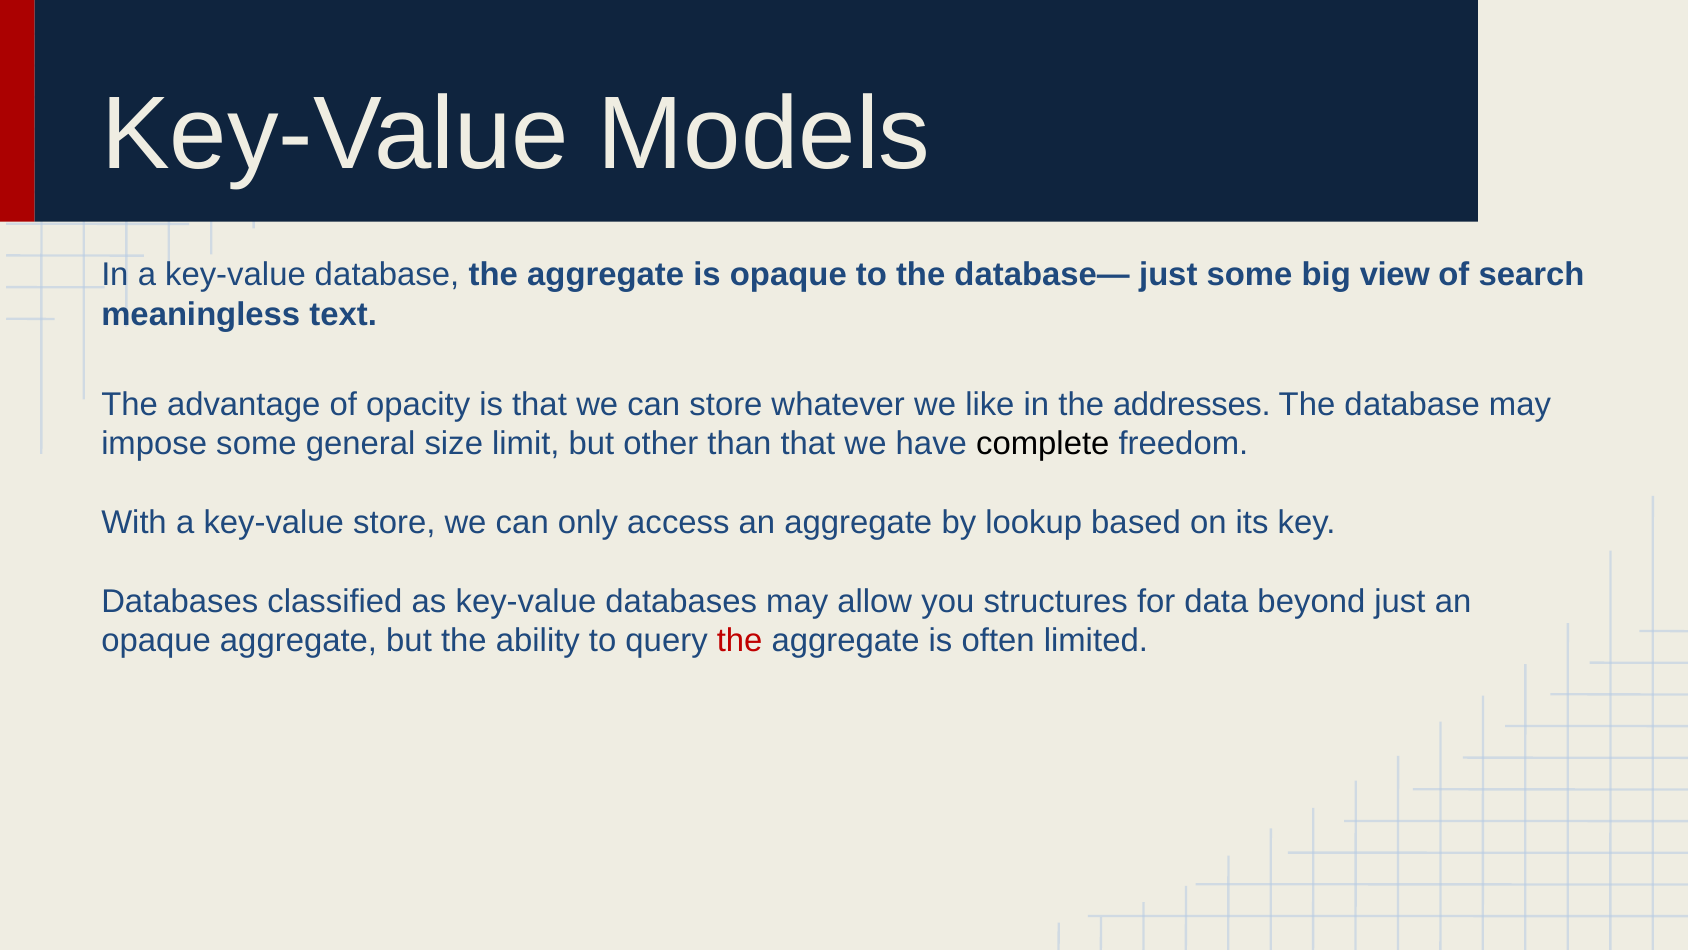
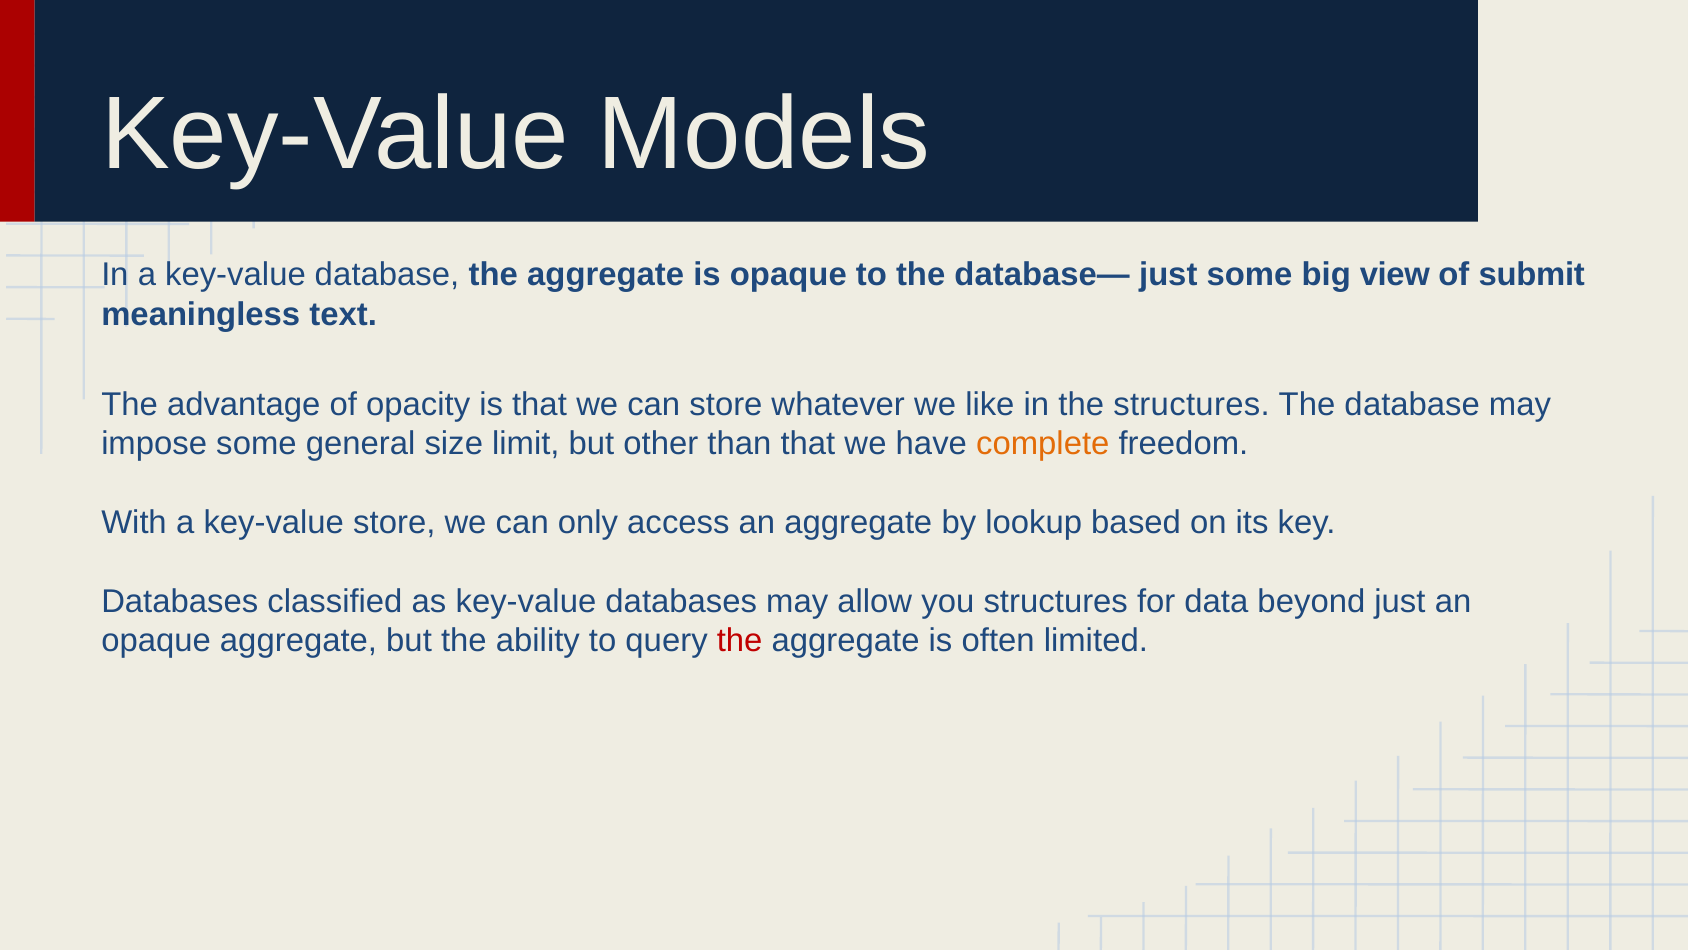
search: search -> submit
the addresses: addresses -> structures
complete colour: black -> orange
